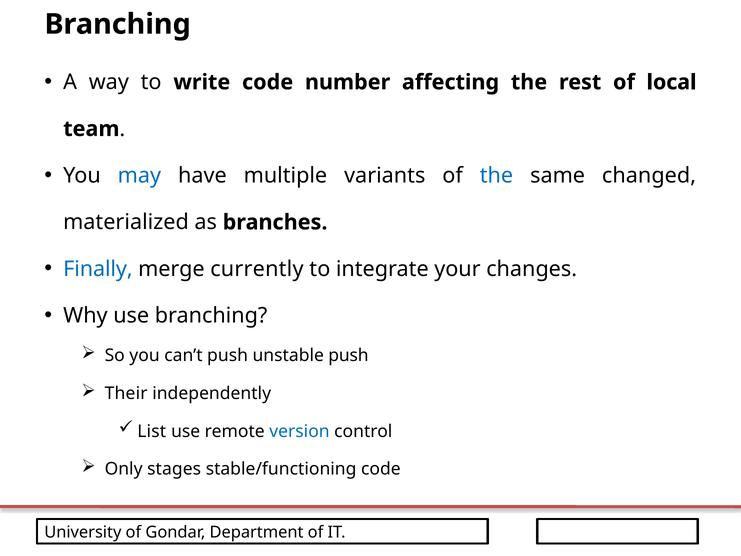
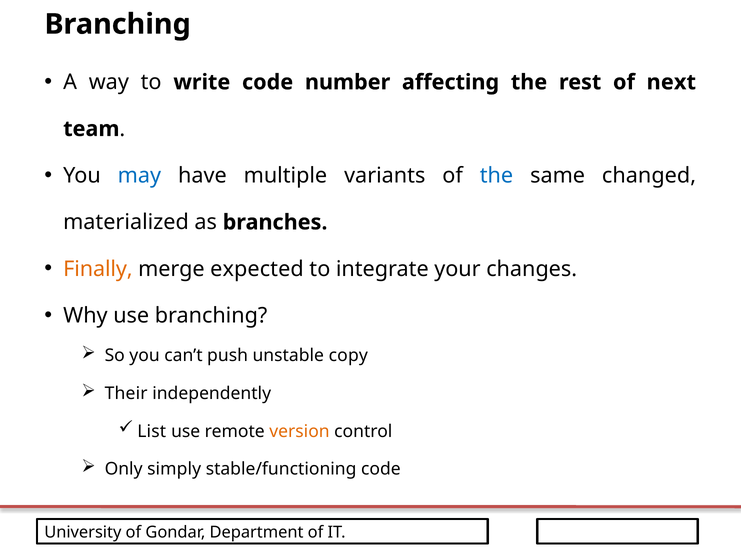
local: local -> next
Finally colour: blue -> orange
currently: currently -> expected
unstable push: push -> copy
version colour: blue -> orange
stages: stages -> simply
